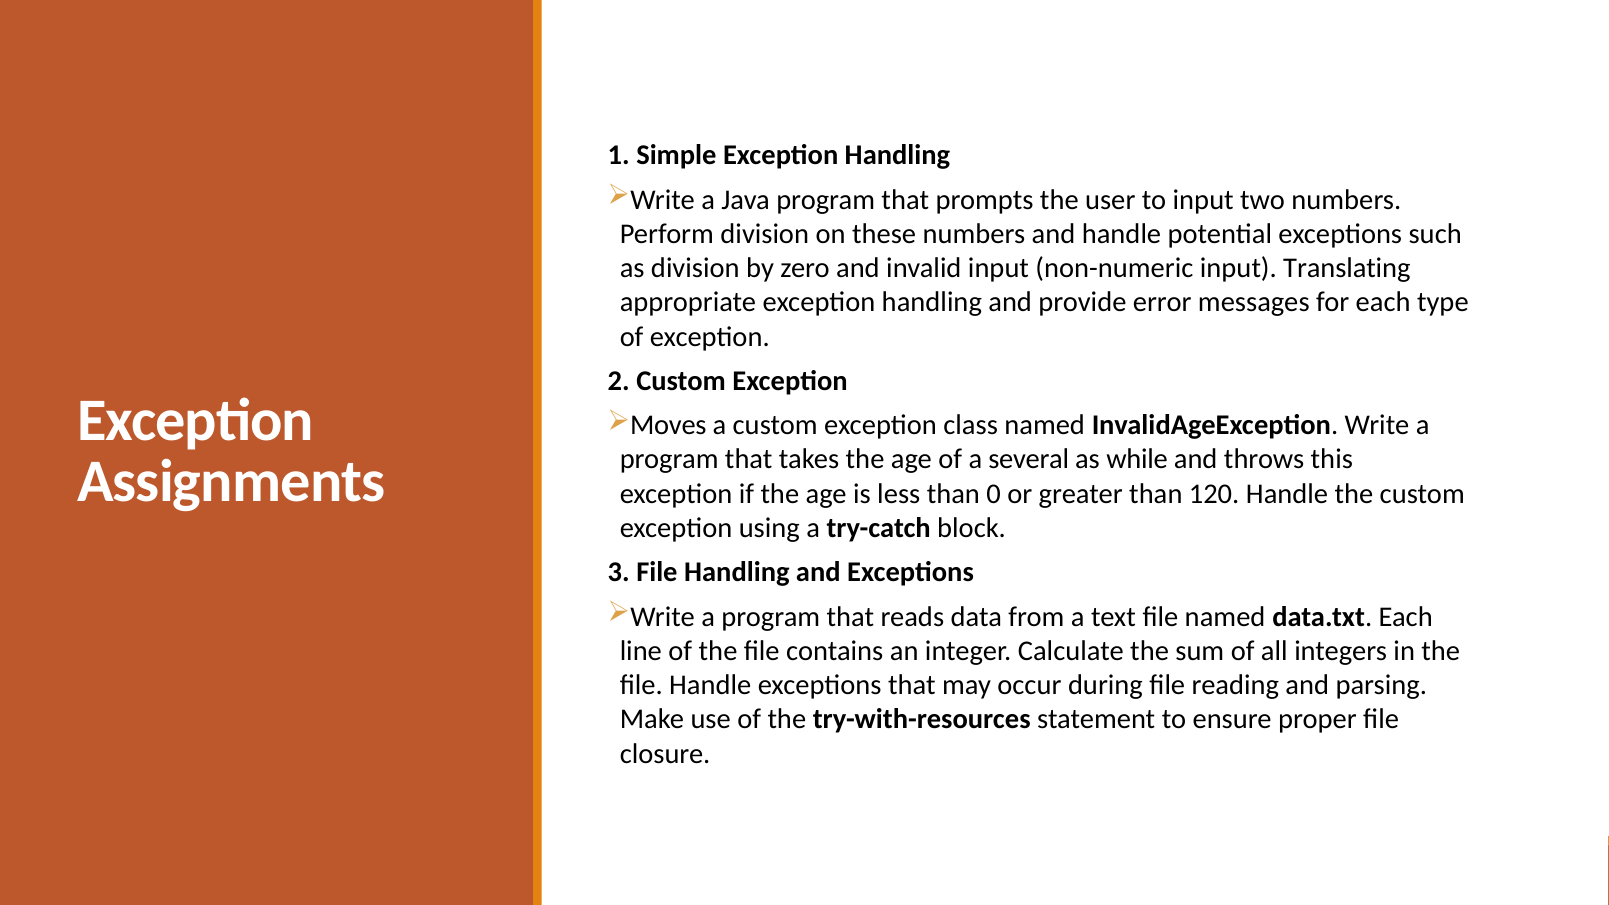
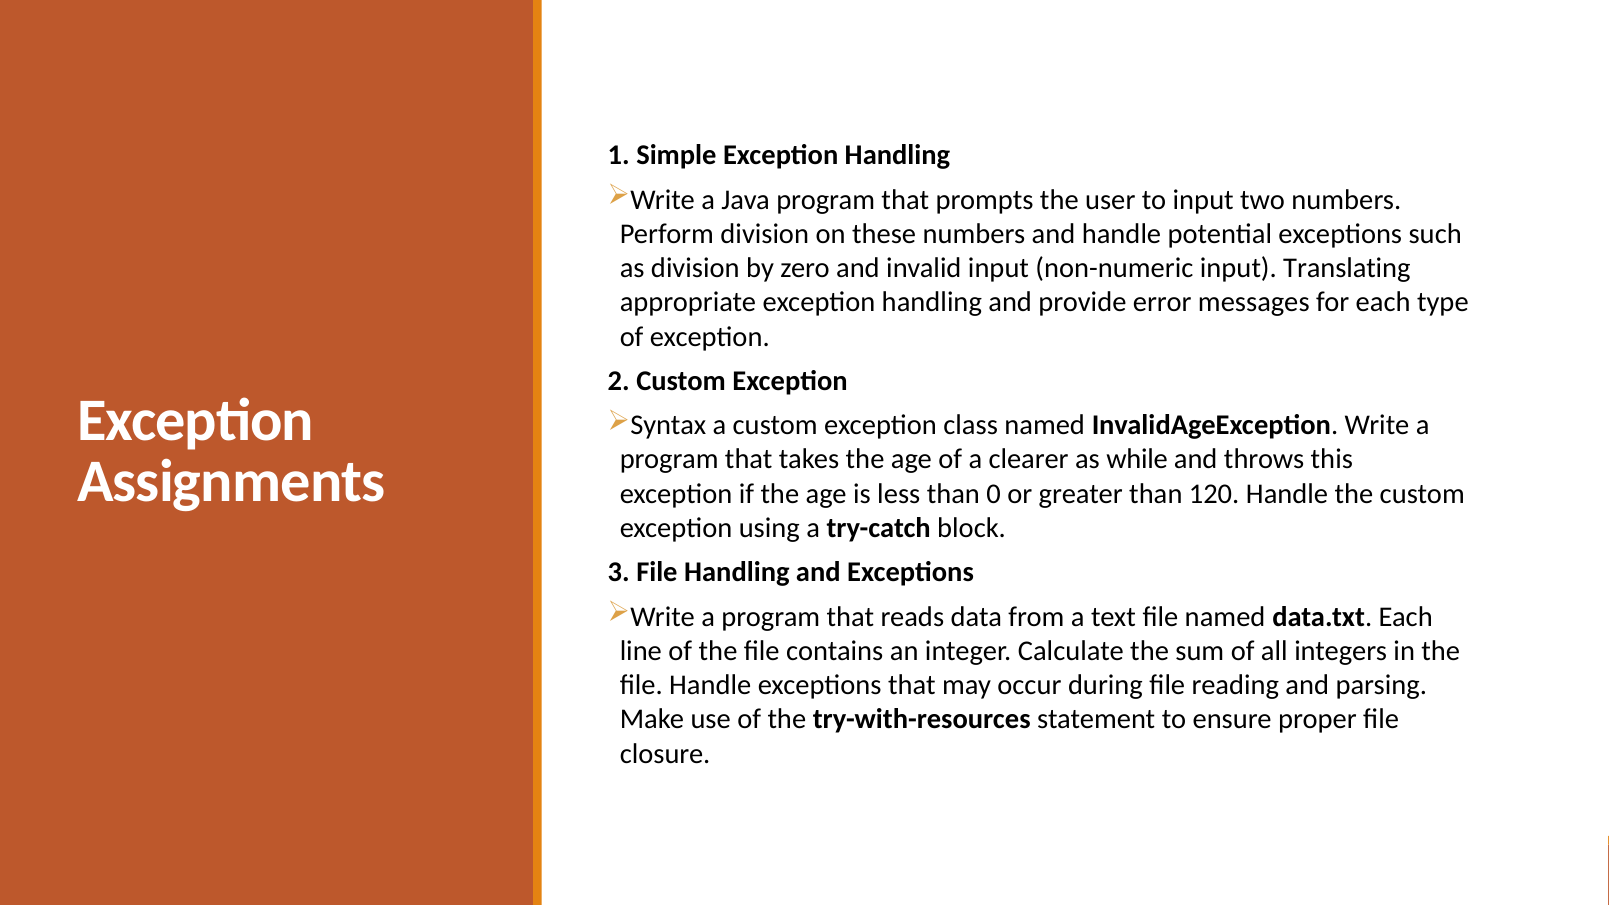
Moves: Moves -> Syntax
several: several -> clearer
